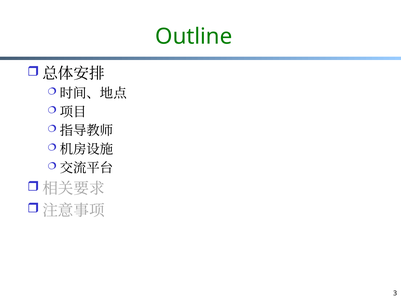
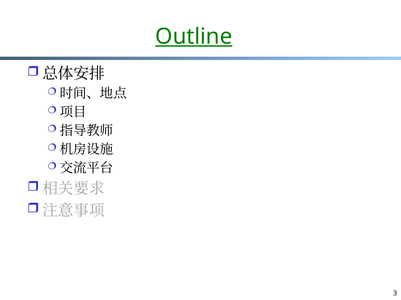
Outline underline: none -> present
